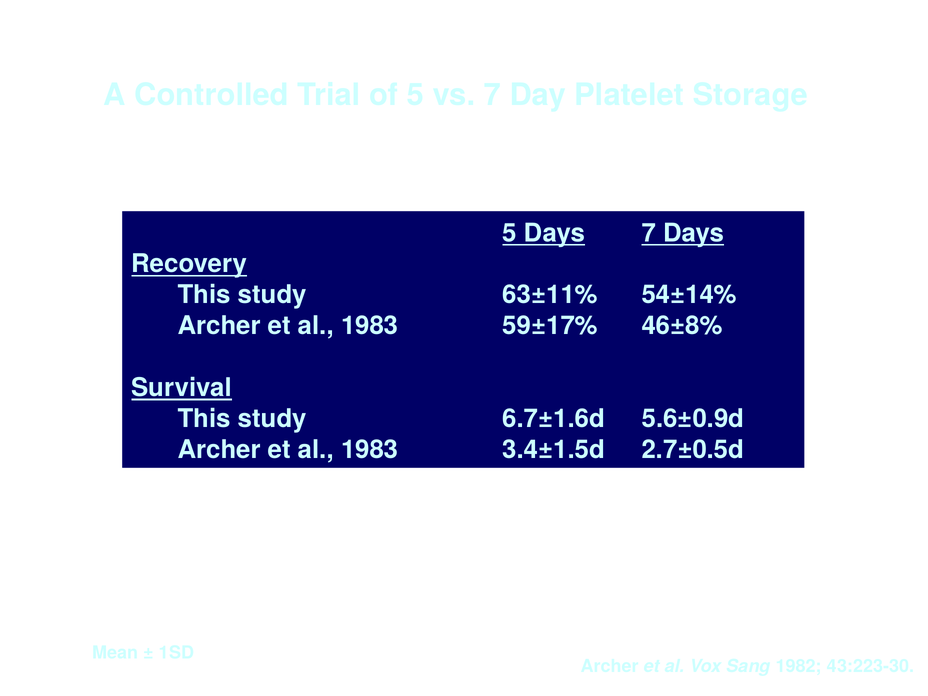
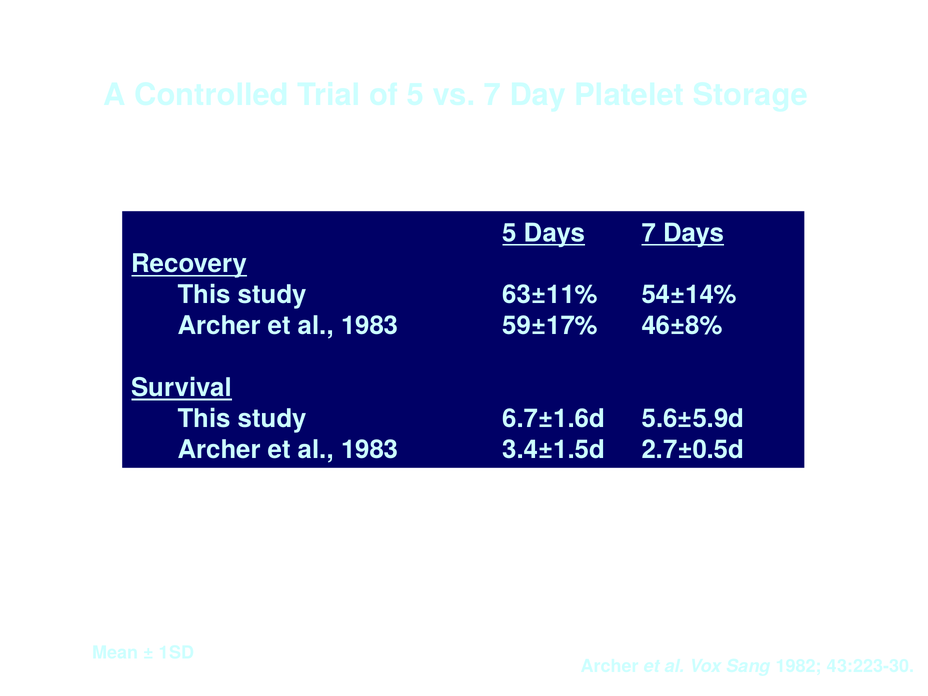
5.6±0.9d: 5.6±0.9d -> 5.6±5.9d
